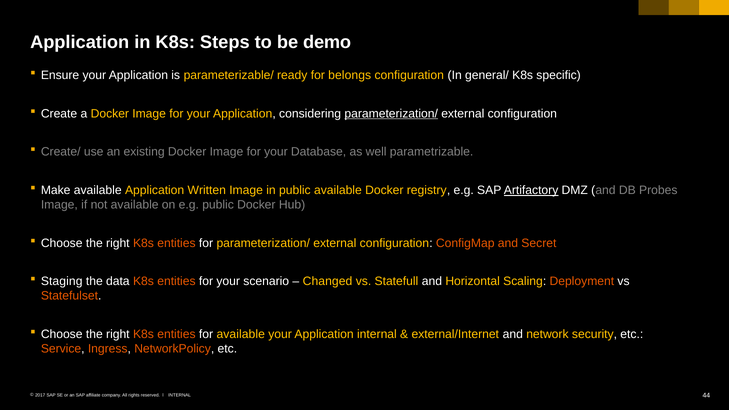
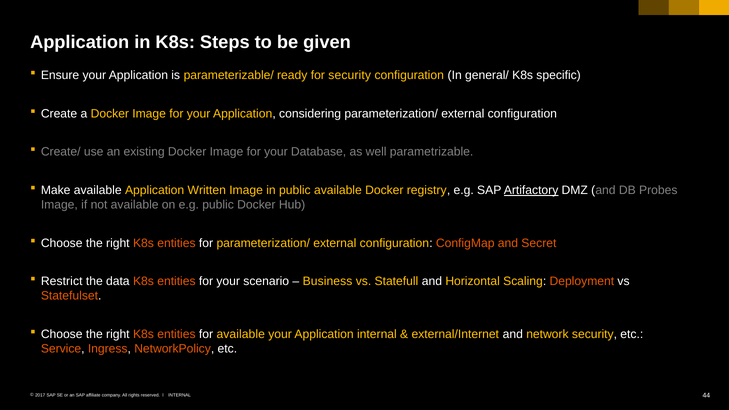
demo: demo -> given
for belongs: belongs -> security
parameterization/ at (391, 114) underline: present -> none
Staging: Staging -> Restrict
Changed: Changed -> Business
